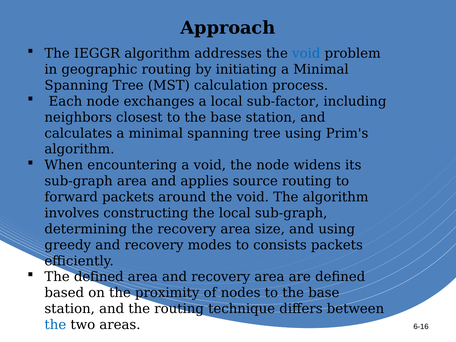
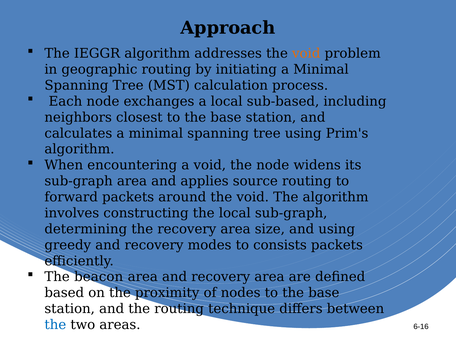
void at (306, 53) colour: blue -> orange
sub-factor: sub-factor -> sub-based
The defined: defined -> beacon
